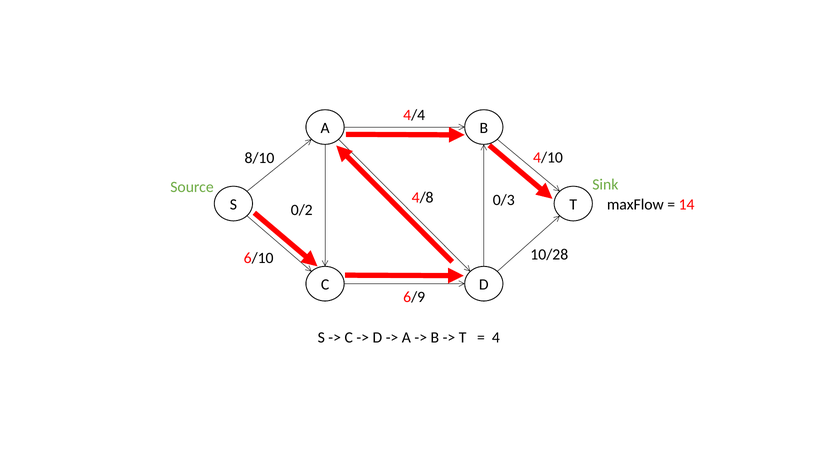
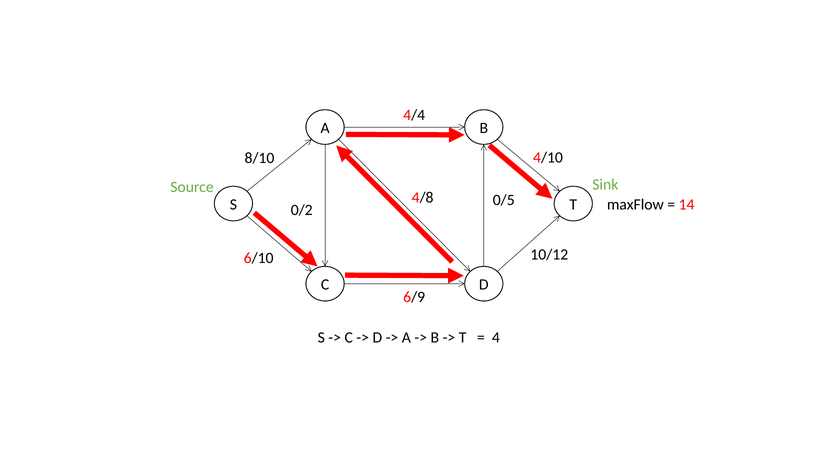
0/3: 0/3 -> 0/5
10/28: 10/28 -> 10/12
